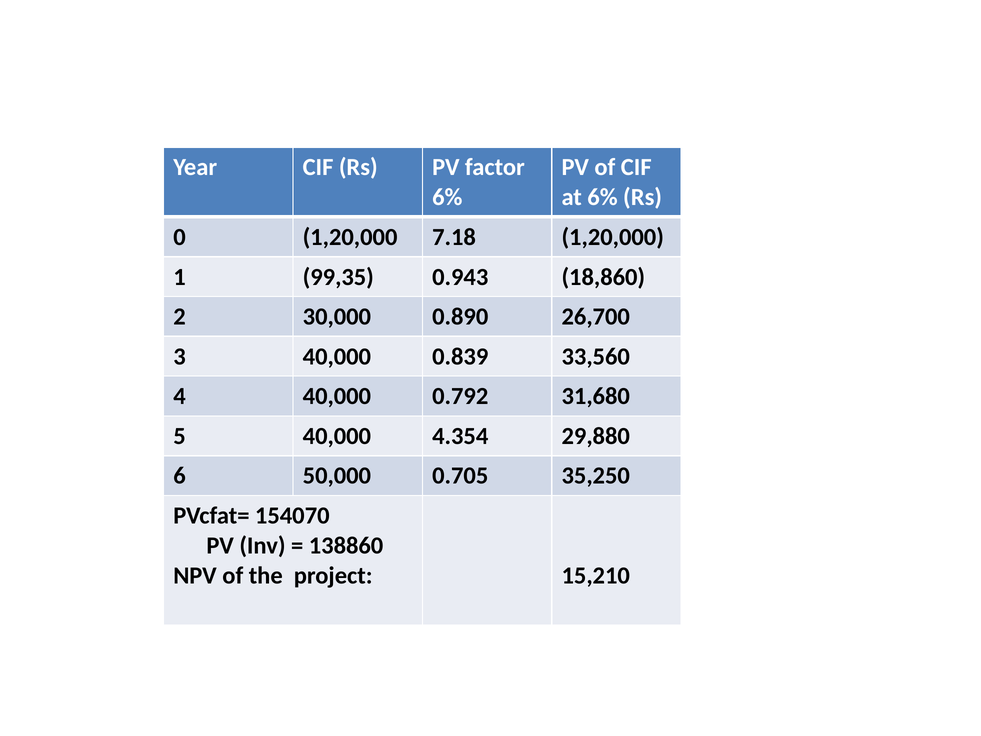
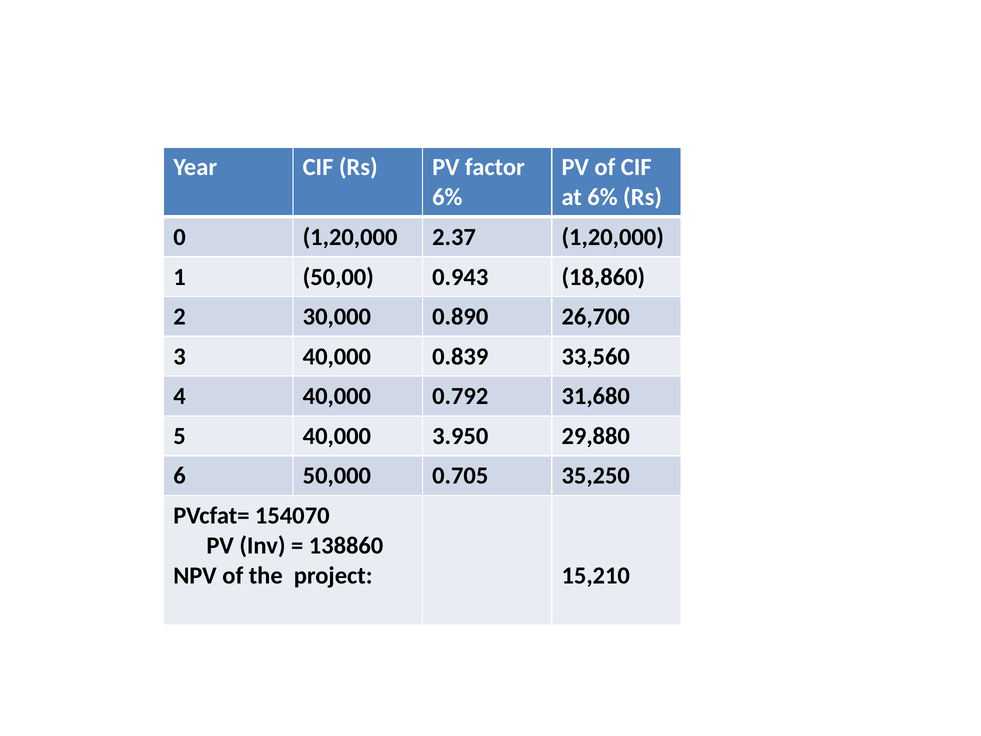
7.18: 7.18 -> 2.37
99,35: 99,35 -> 50,00
4.354: 4.354 -> 3.950
